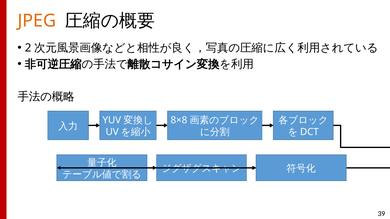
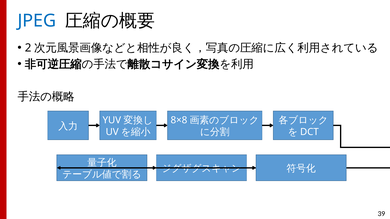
JPEG colour: orange -> blue
